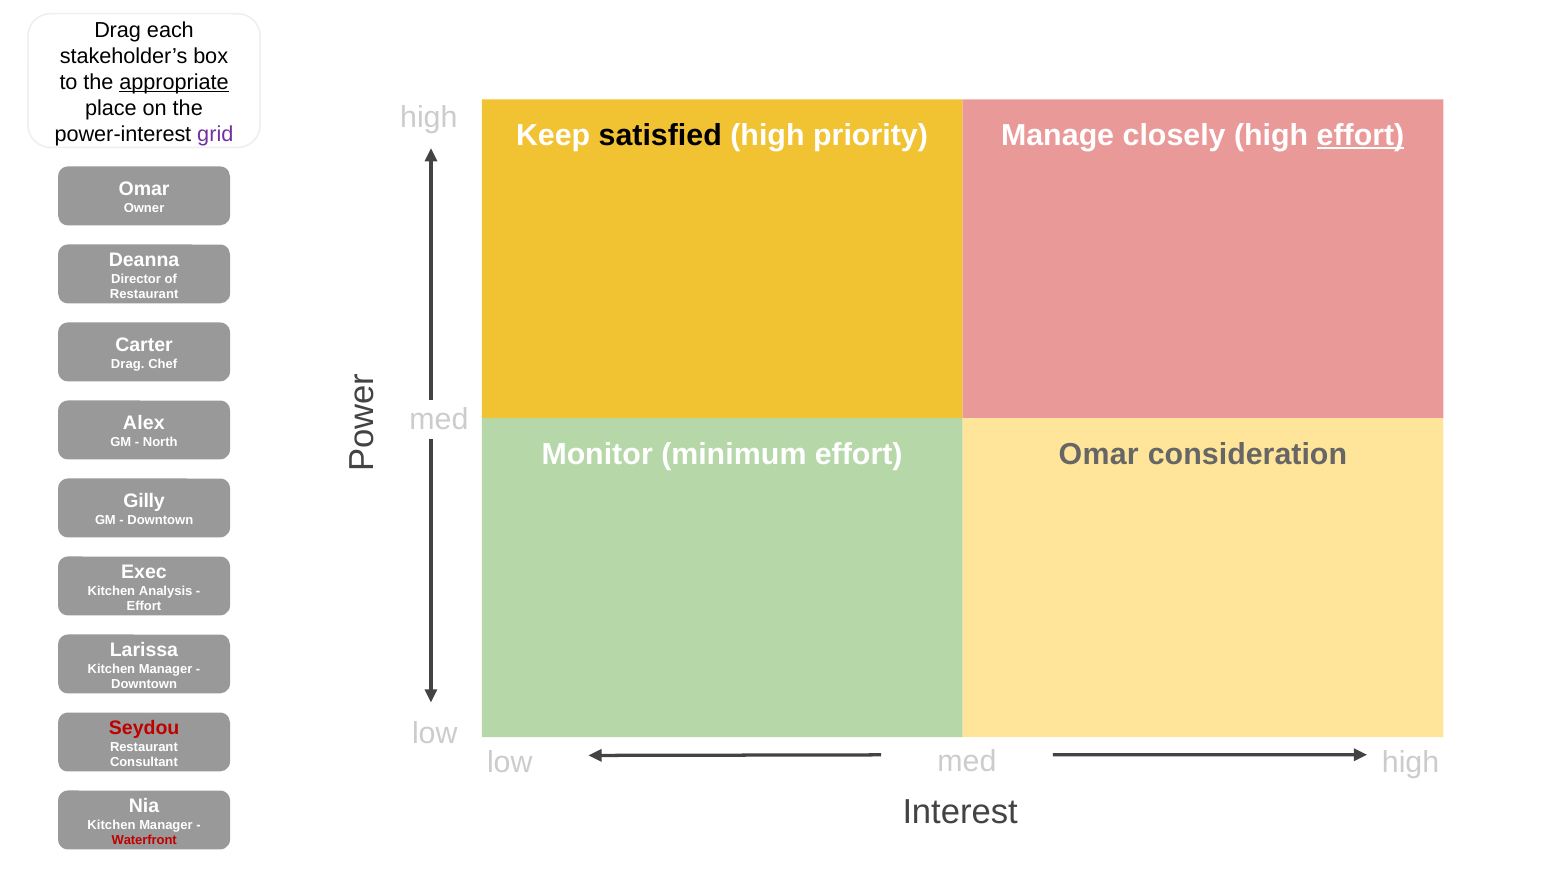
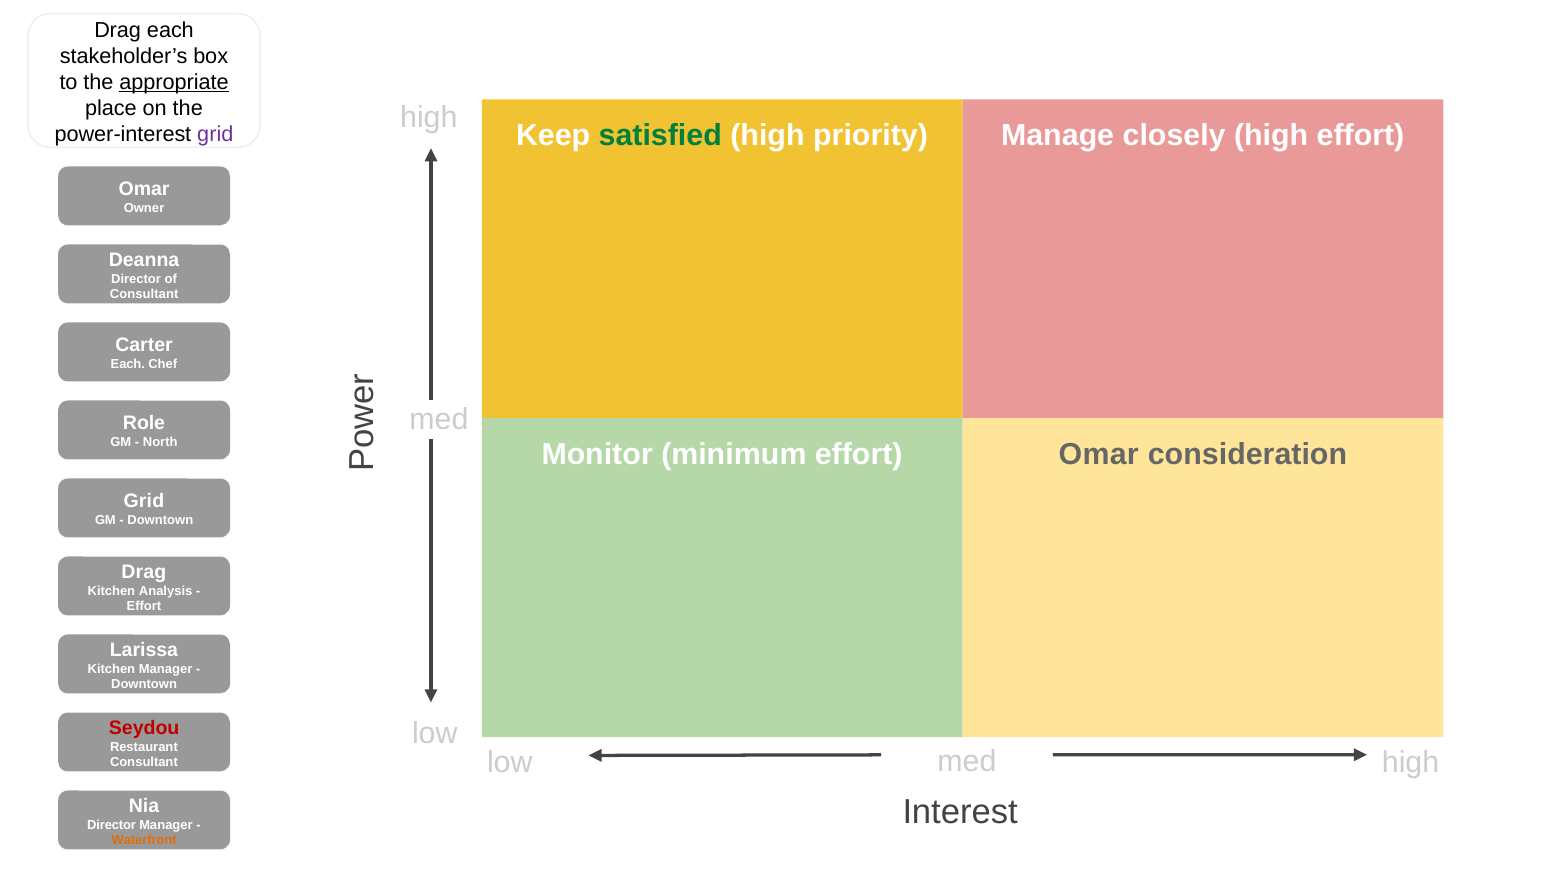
satisfied colour: black -> green
effort at (1360, 135) underline: present -> none
Restaurant at (144, 294): Restaurant -> Consultant
Drag at (128, 364): Drag -> Each
Alex: Alex -> Role
Gilly at (144, 501): Gilly -> Grid
Exec at (144, 571): Exec -> Drag
Kitchen at (111, 824): Kitchen -> Director
Waterfront colour: red -> orange
